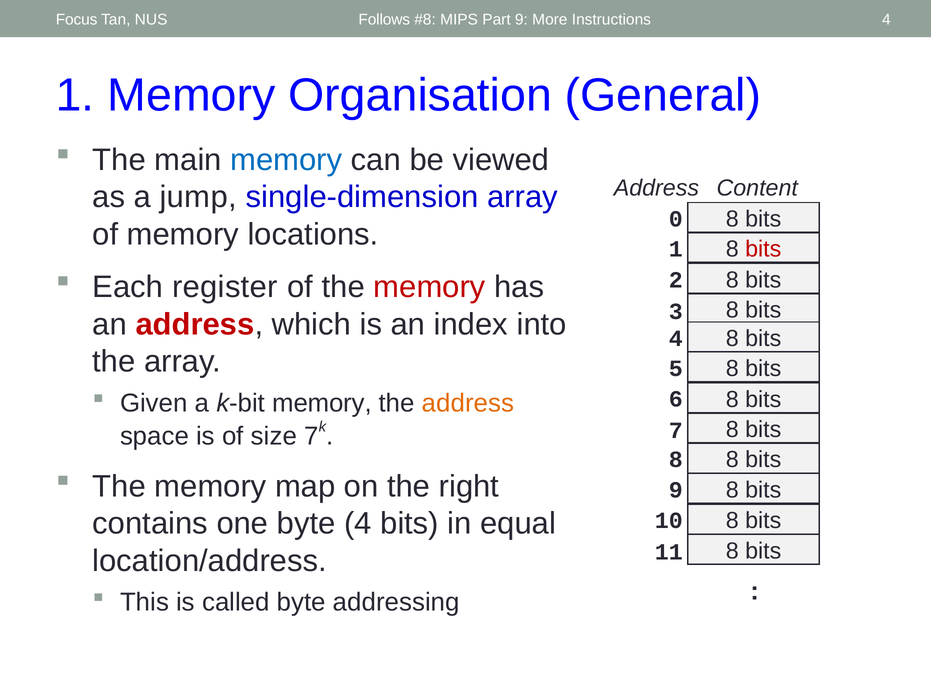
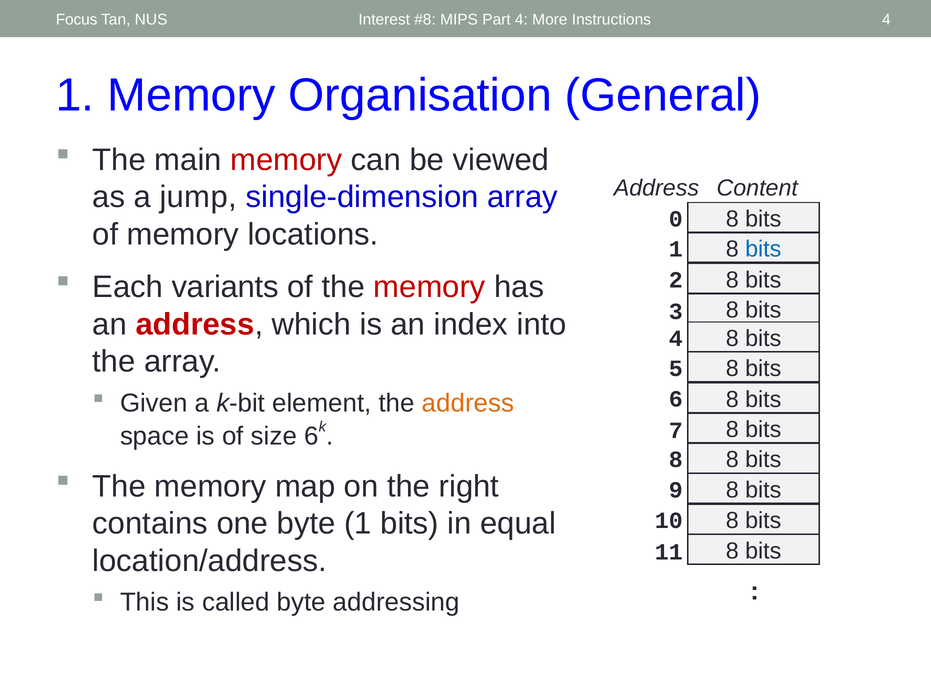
Follows: Follows -> Interest
Part 9: 9 -> 4
memory at (286, 160) colour: blue -> red
bits at (763, 249) colour: red -> blue
register: register -> variants
k-bit memory: memory -> element
size 7: 7 -> 6
byte 4: 4 -> 1
